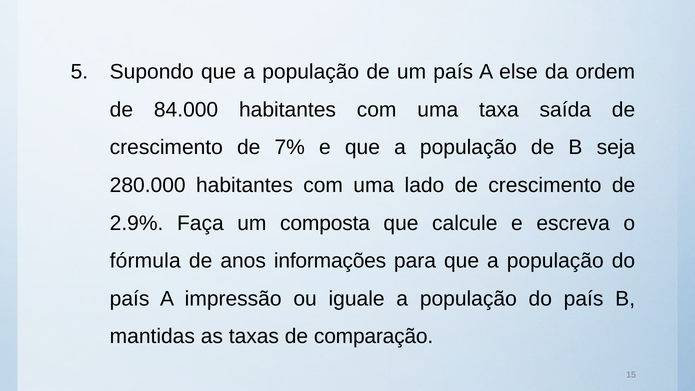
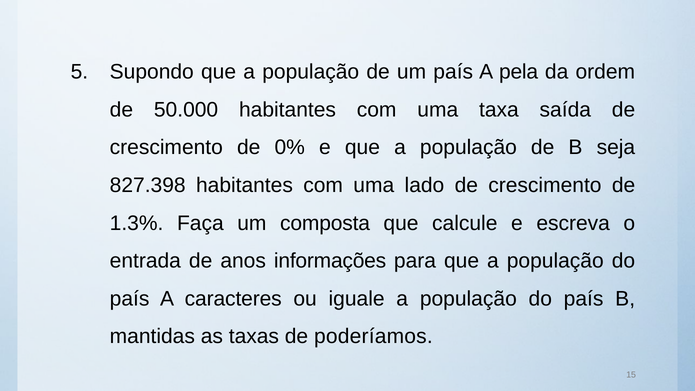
else: else -> pela
84.000: 84.000 -> 50.000
7%: 7% -> 0%
280.000: 280.000 -> 827.398
2.9%: 2.9% -> 1.3%
fórmula: fórmula -> entrada
impressão: impressão -> caracteres
comparação: comparação -> poderíamos
